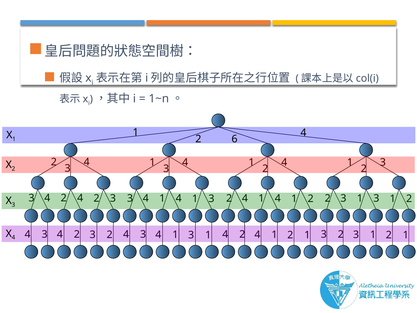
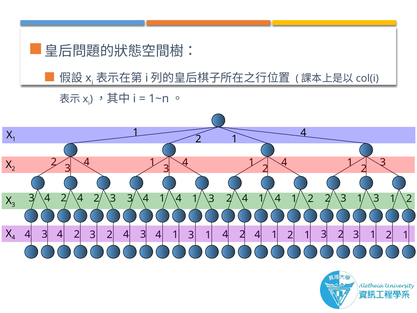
6 at (234, 139): 6 -> 1
